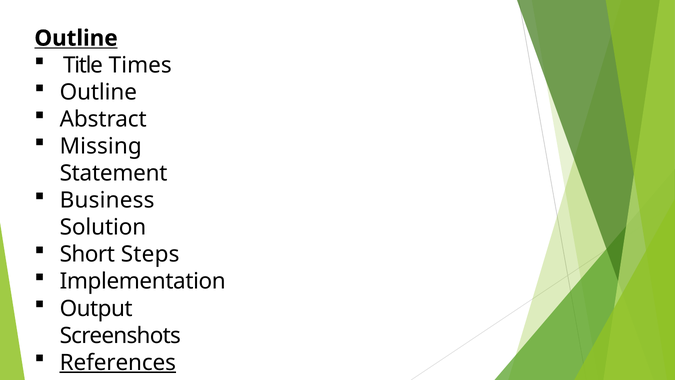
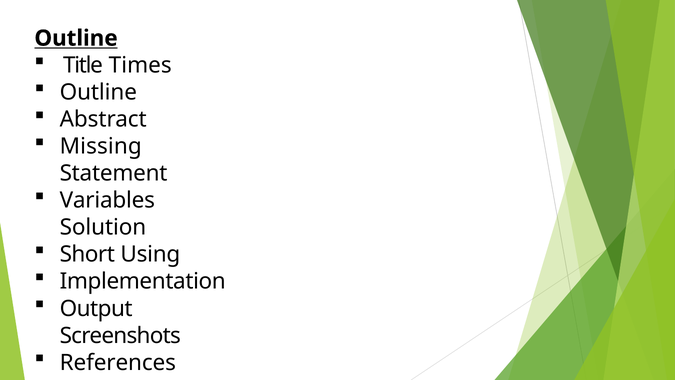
Business: Business -> Variables
Steps: Steps -> Using
References underline: present -> none
